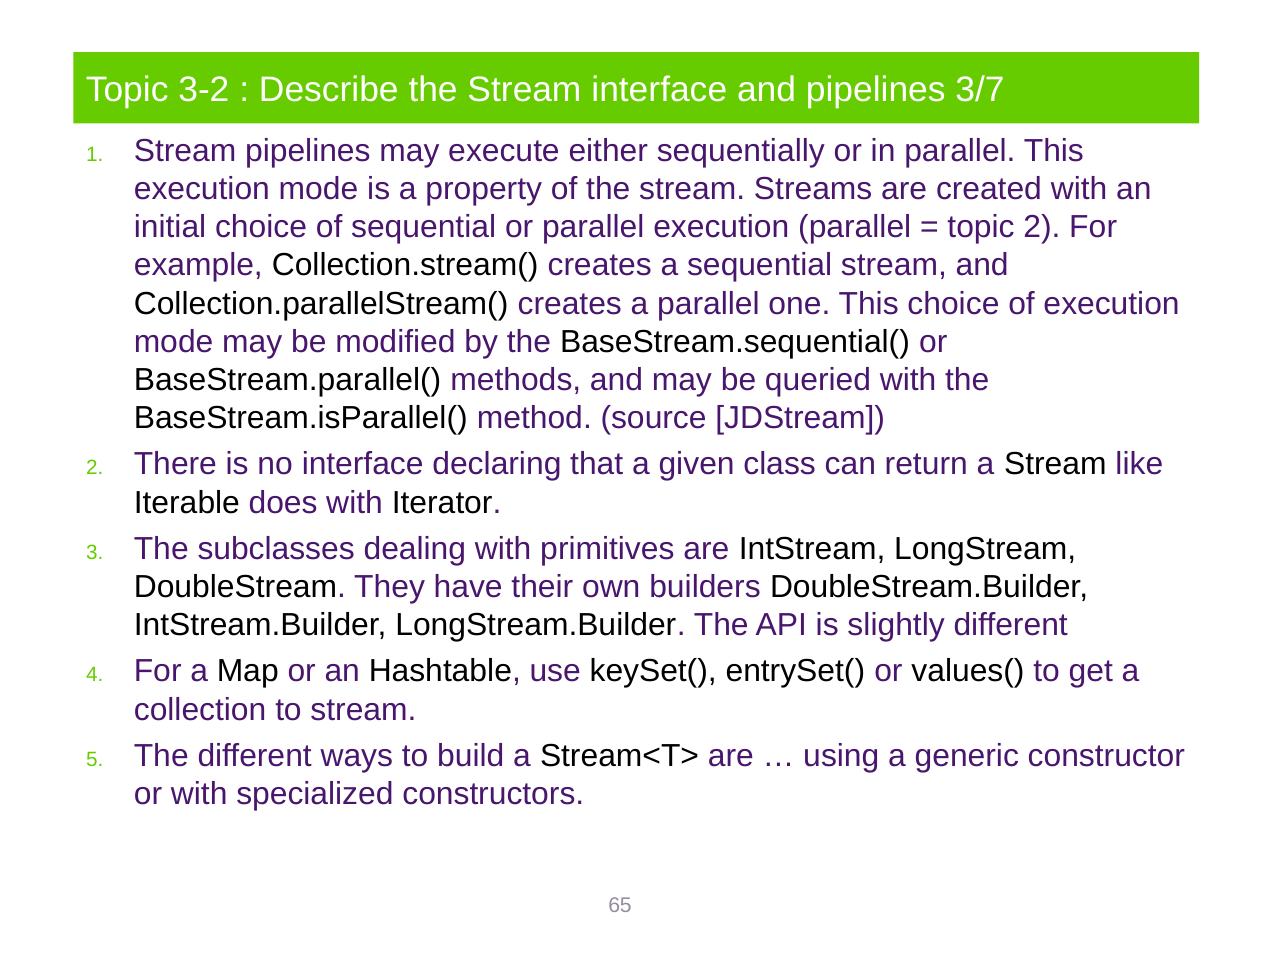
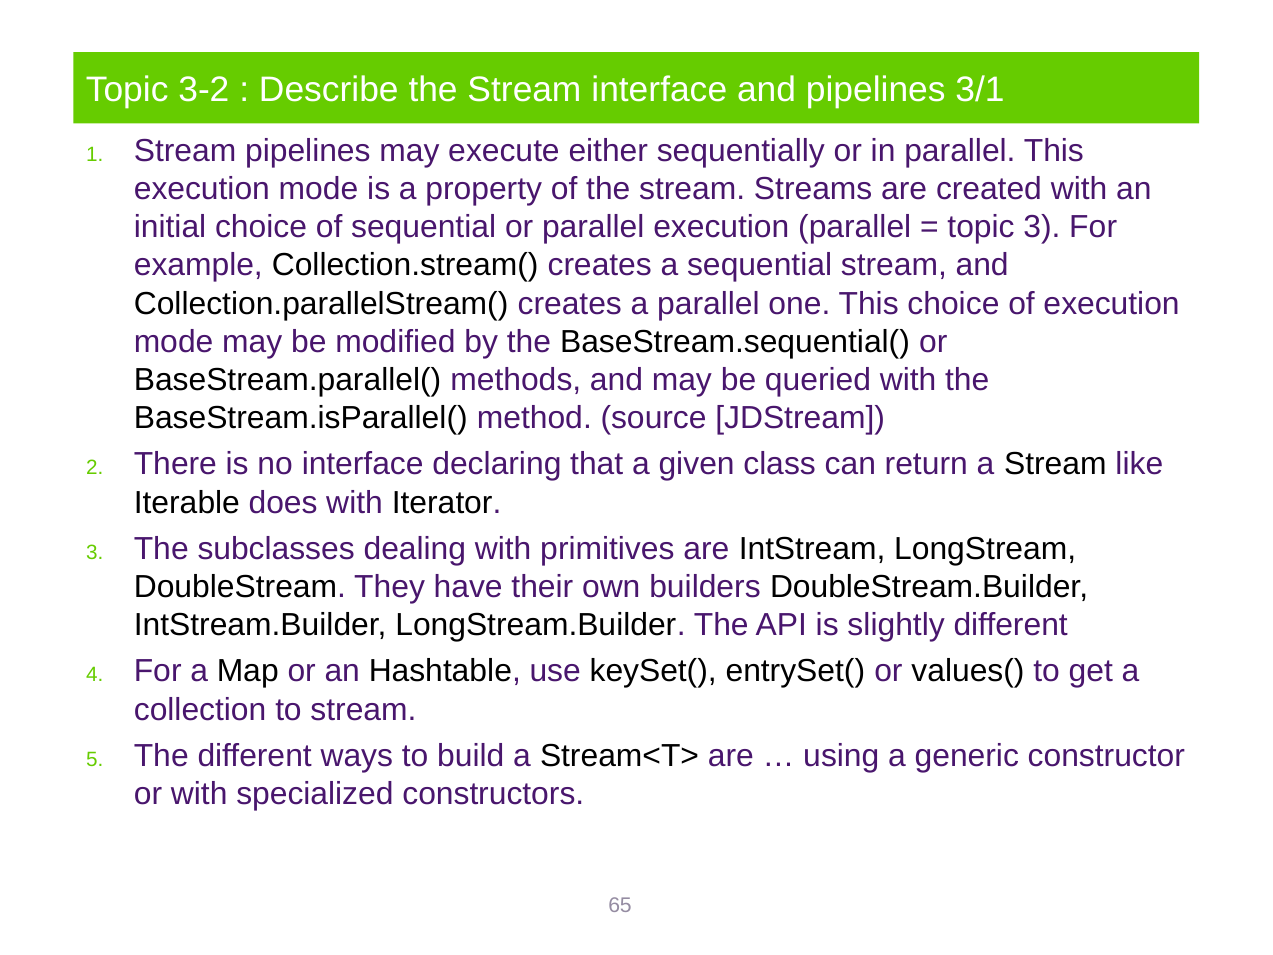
3/7: 3/7 -> 3/1
topic 2: 2 -> 3
